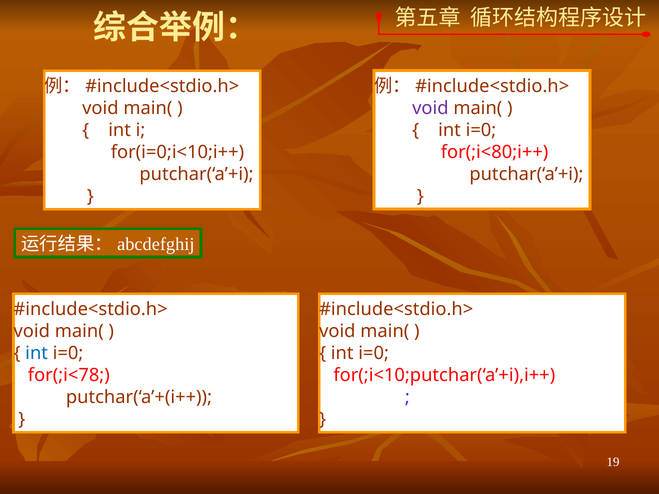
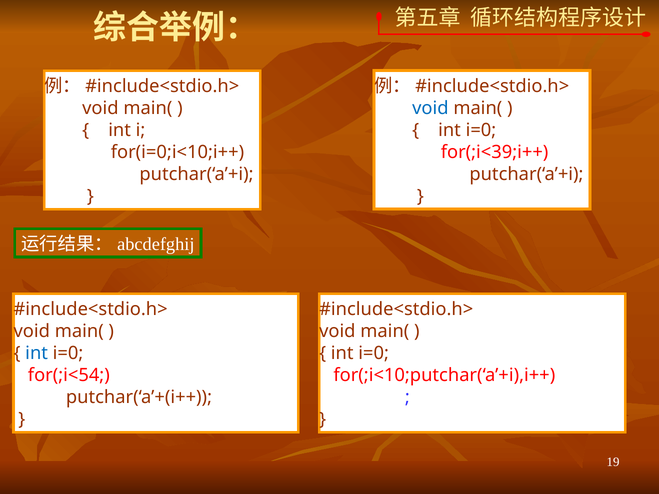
void at (430, 108) colour: purple -> blue
for(;i<80;i++: for(;i<80;i++ -> for(;i<39;i++
for(;i<78: for(;i<78 -> for(;i<54
